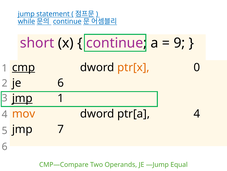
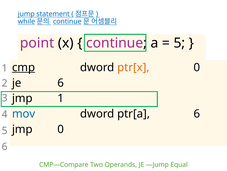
short: short -> point
9 at (179, 43): 9 -> 5
jmp at (22, 98) underline: present -> none
mov colour: orange -> blue
ptr[a 4: 4 -> 6
jmp 7: 7 -> 0
